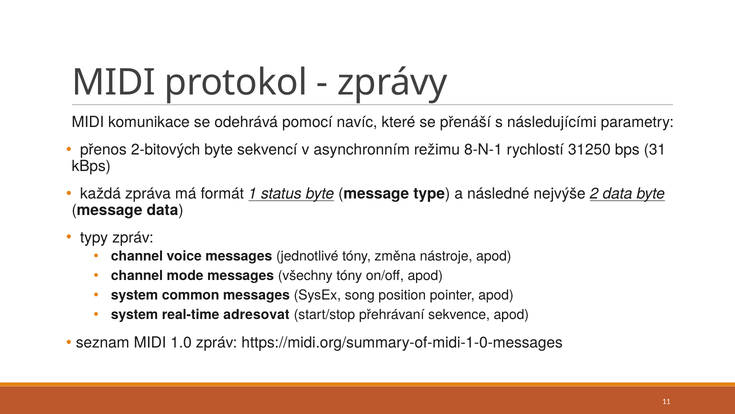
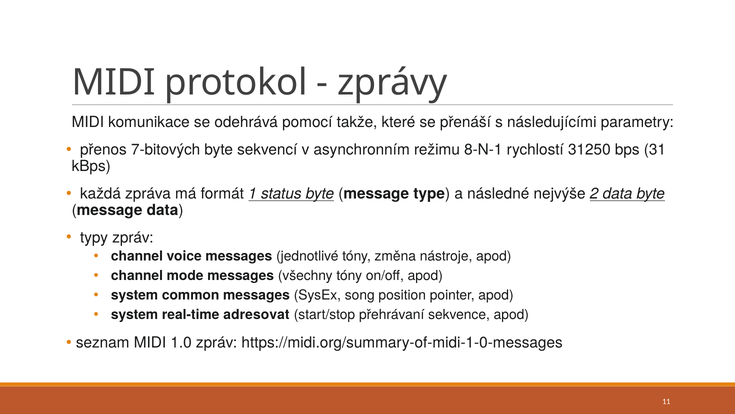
navíc: navíc -> takže
2-bitových: 2-bitových -> 7-bitových
